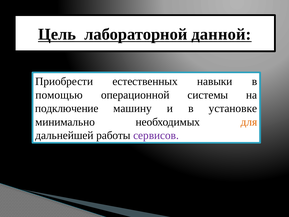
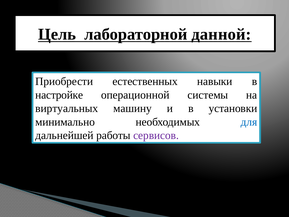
помощью: помощью -> настройке
подключение: подключение -> виртуальных
установке: установке -> установки
для colour: orange -> blue
